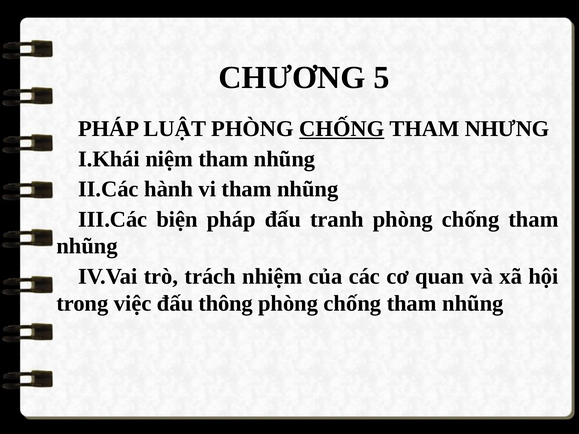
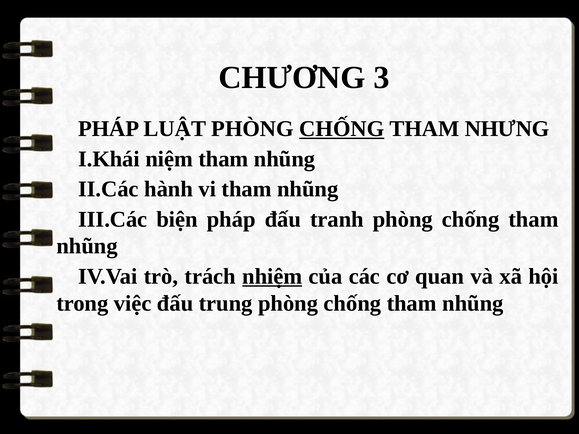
5: 5 -> 3
nhiệm underline: none -> present
thông: thông -> trung
